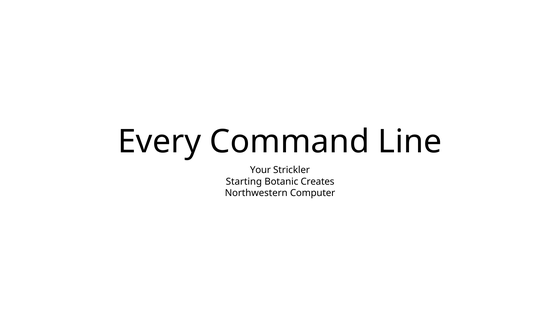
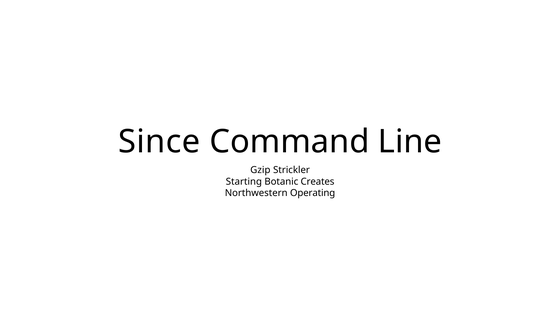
Every: Every -> Since
Your: Your -> Gzip
Computer: Computer -> Operating
